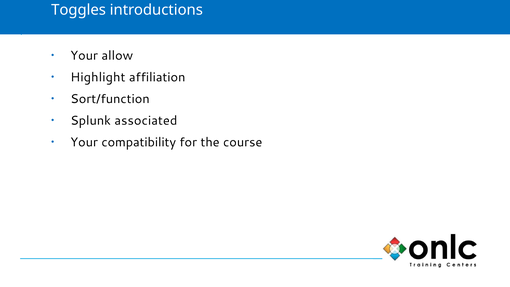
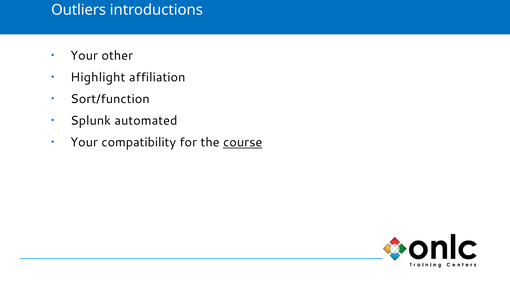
Toggles: Toggles -> Outliers
allow: allow -> other
associated: associated -> automated
course underline: none -> present
